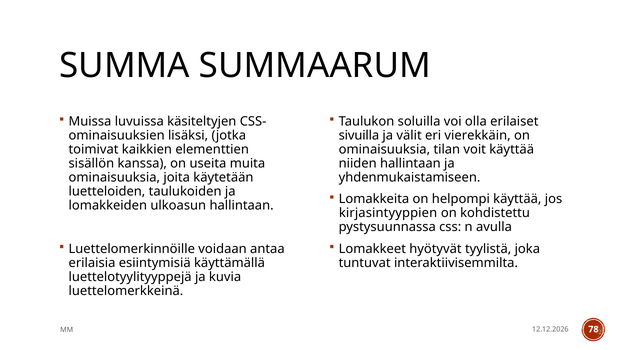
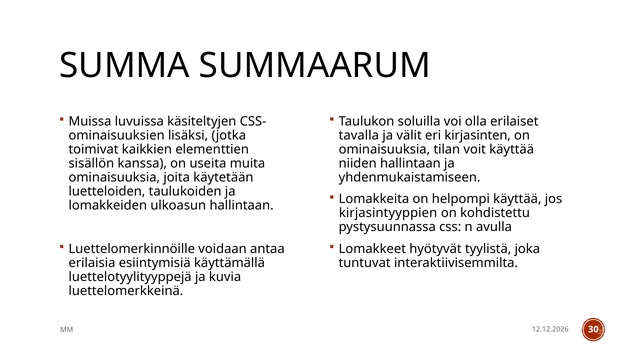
sivuilla: sivuilla -> tavalla
vierekkäin: vierekkäin -> kirjasinten
78: 78 -> 30
